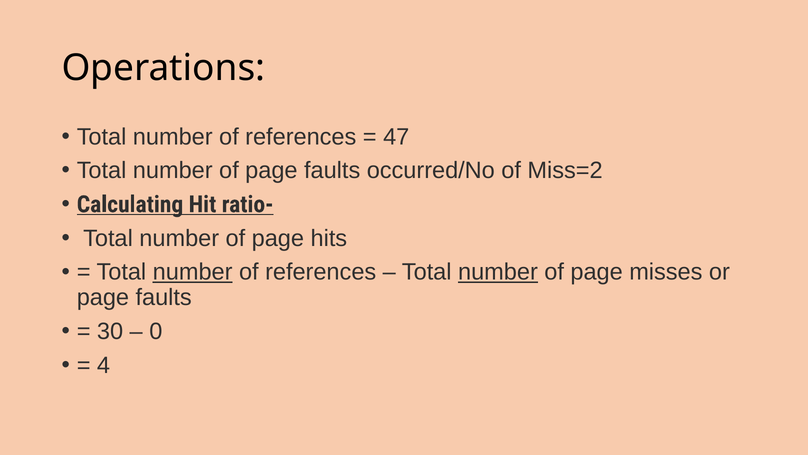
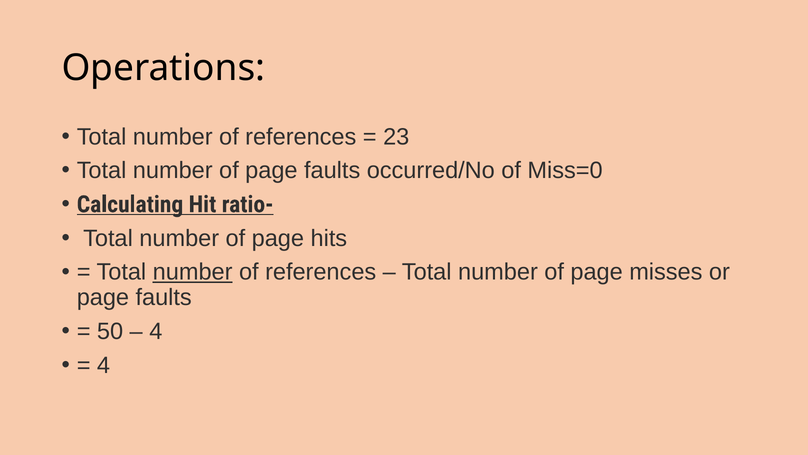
47: 47 -> 23
Miss=2: Miss=2 -> Miss=0
number at (498, 272) underline: present -> none
30: 30 -> 50
0 at (156, 331): 0 -> 4
